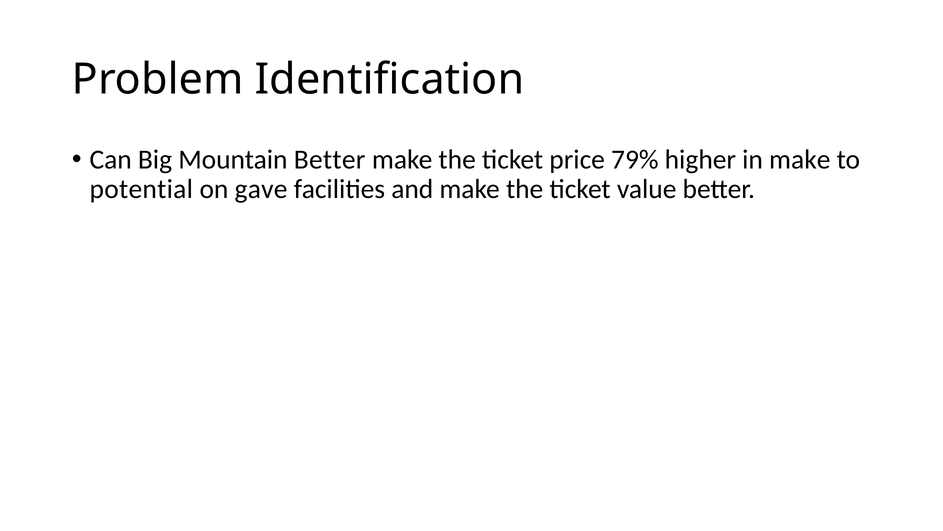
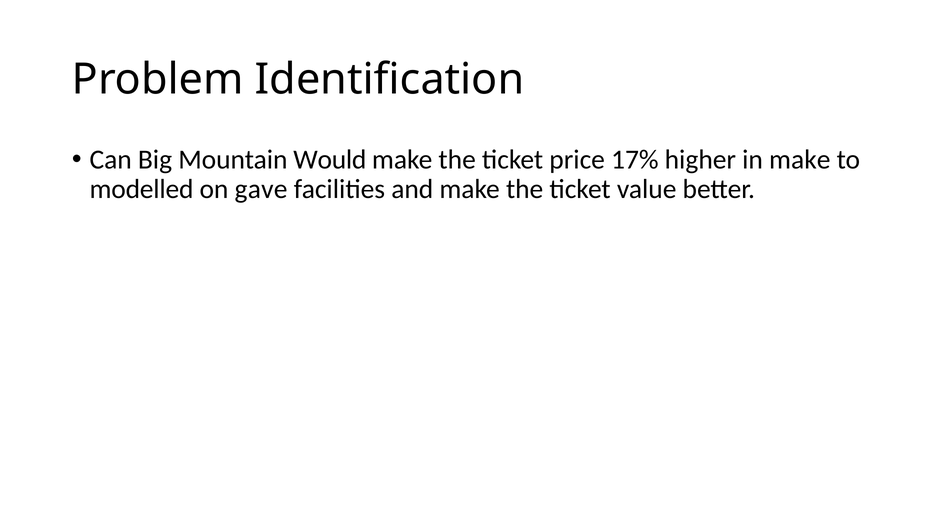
Mountain Better: Better -> Would
79%: 79% -> 17%
potential: potential -> modelled
